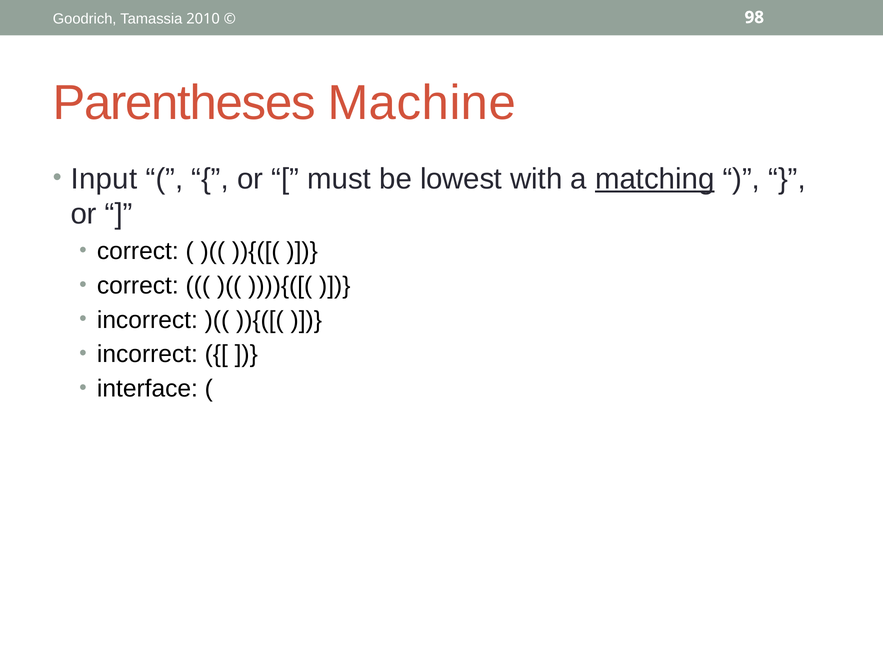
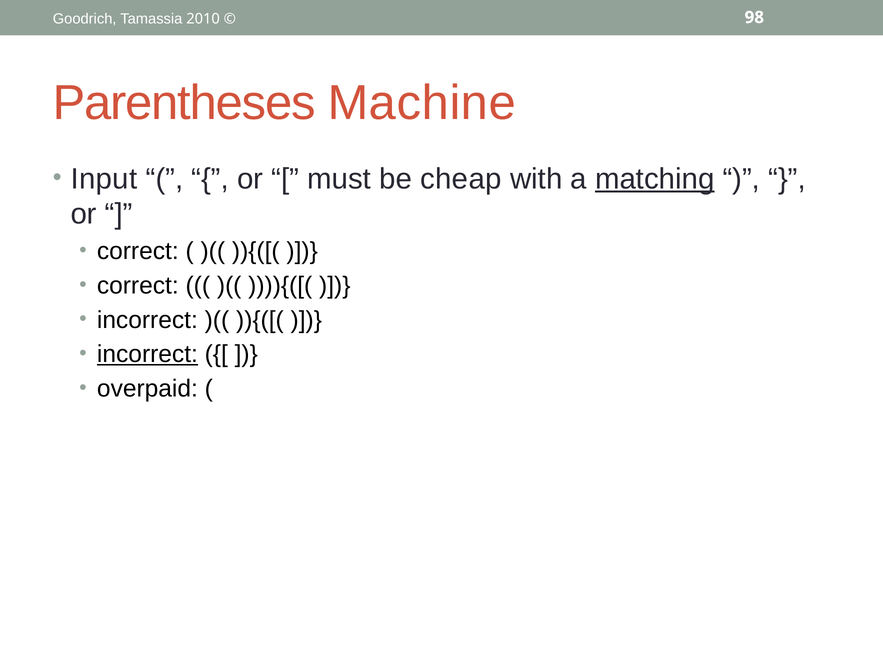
lowest: lowest -> cheap
incorrect at (147, 354) underline: none -> present
interface: interface -> overpaid
